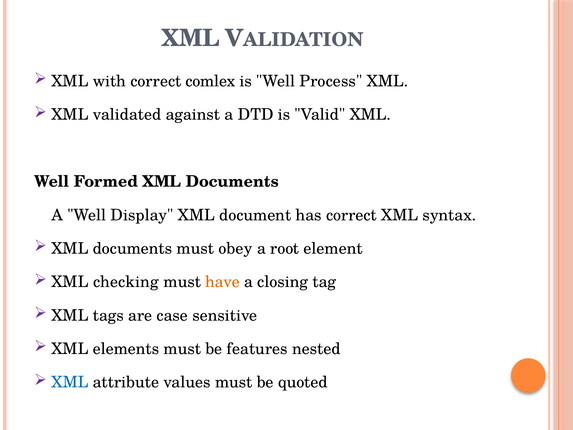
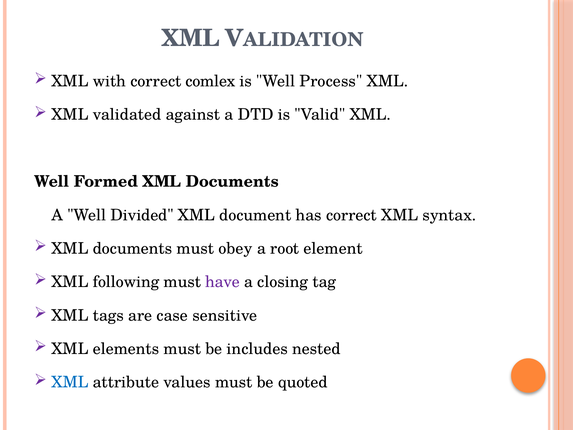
Display: Display -> Divided
checking: checking -> following
have colour: orange -> purple
features: features -> includes
